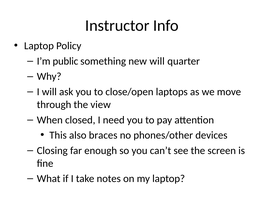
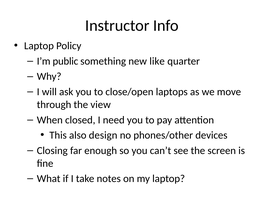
new will: will -> like
braces: braces -> design
